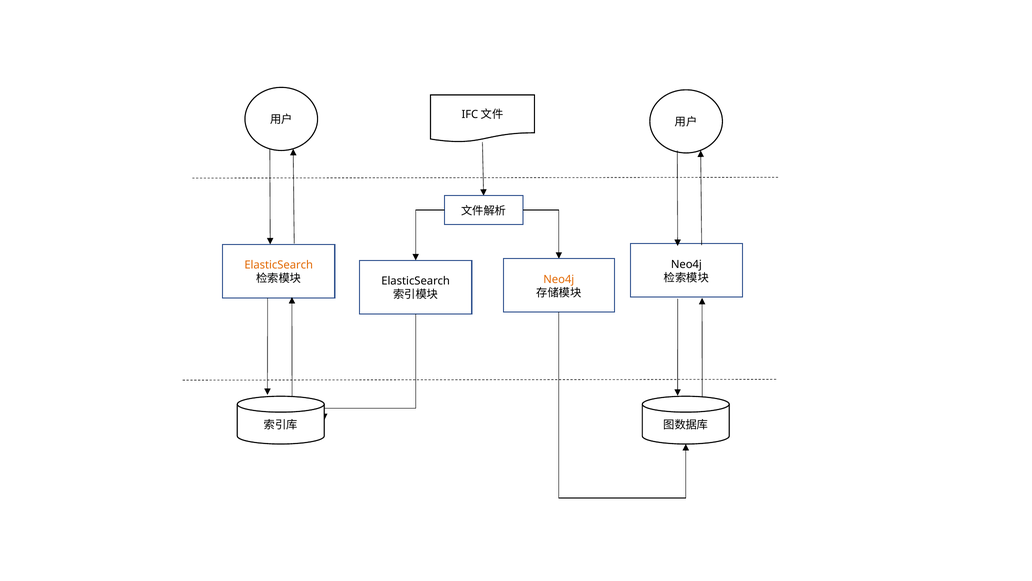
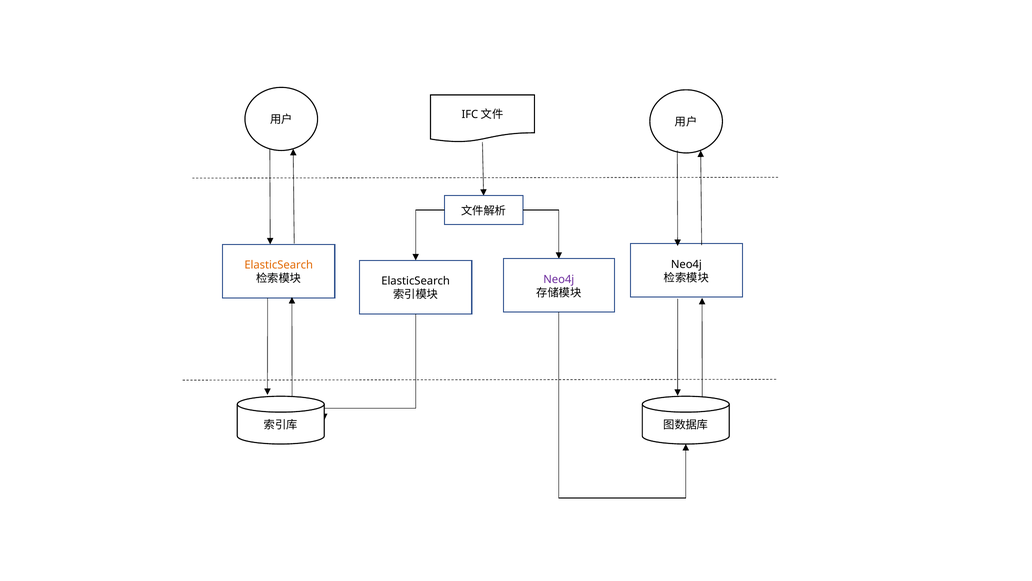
Neo4j at (559, 279) colour: orange -> purple
